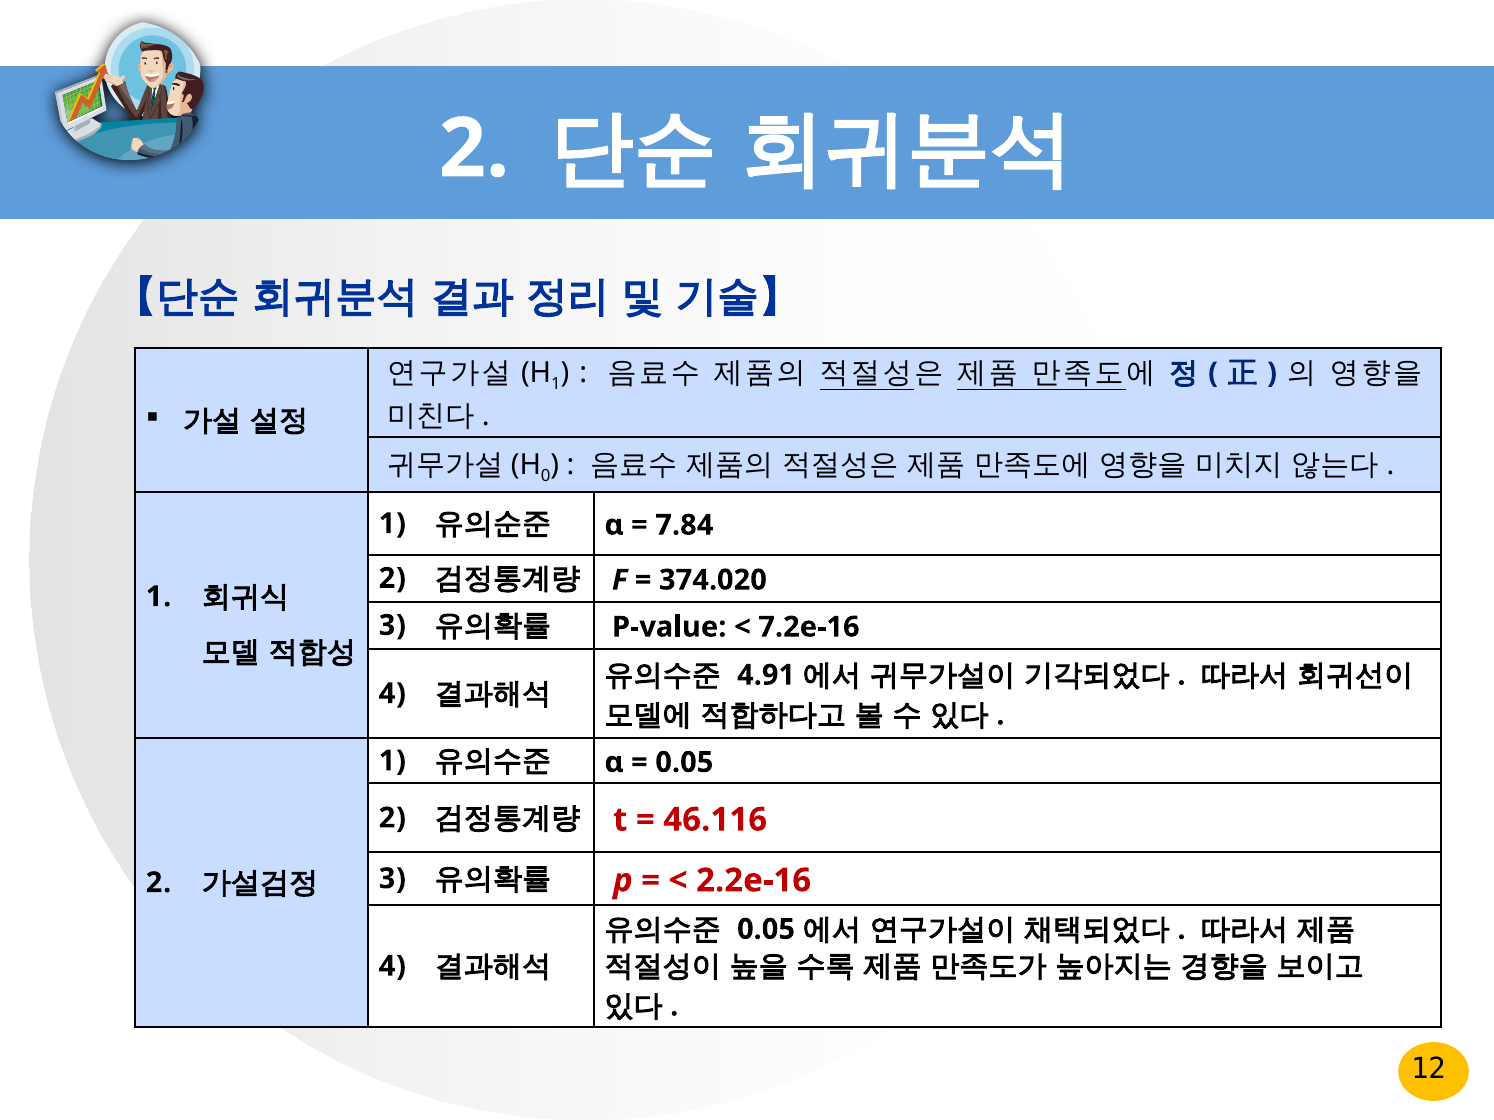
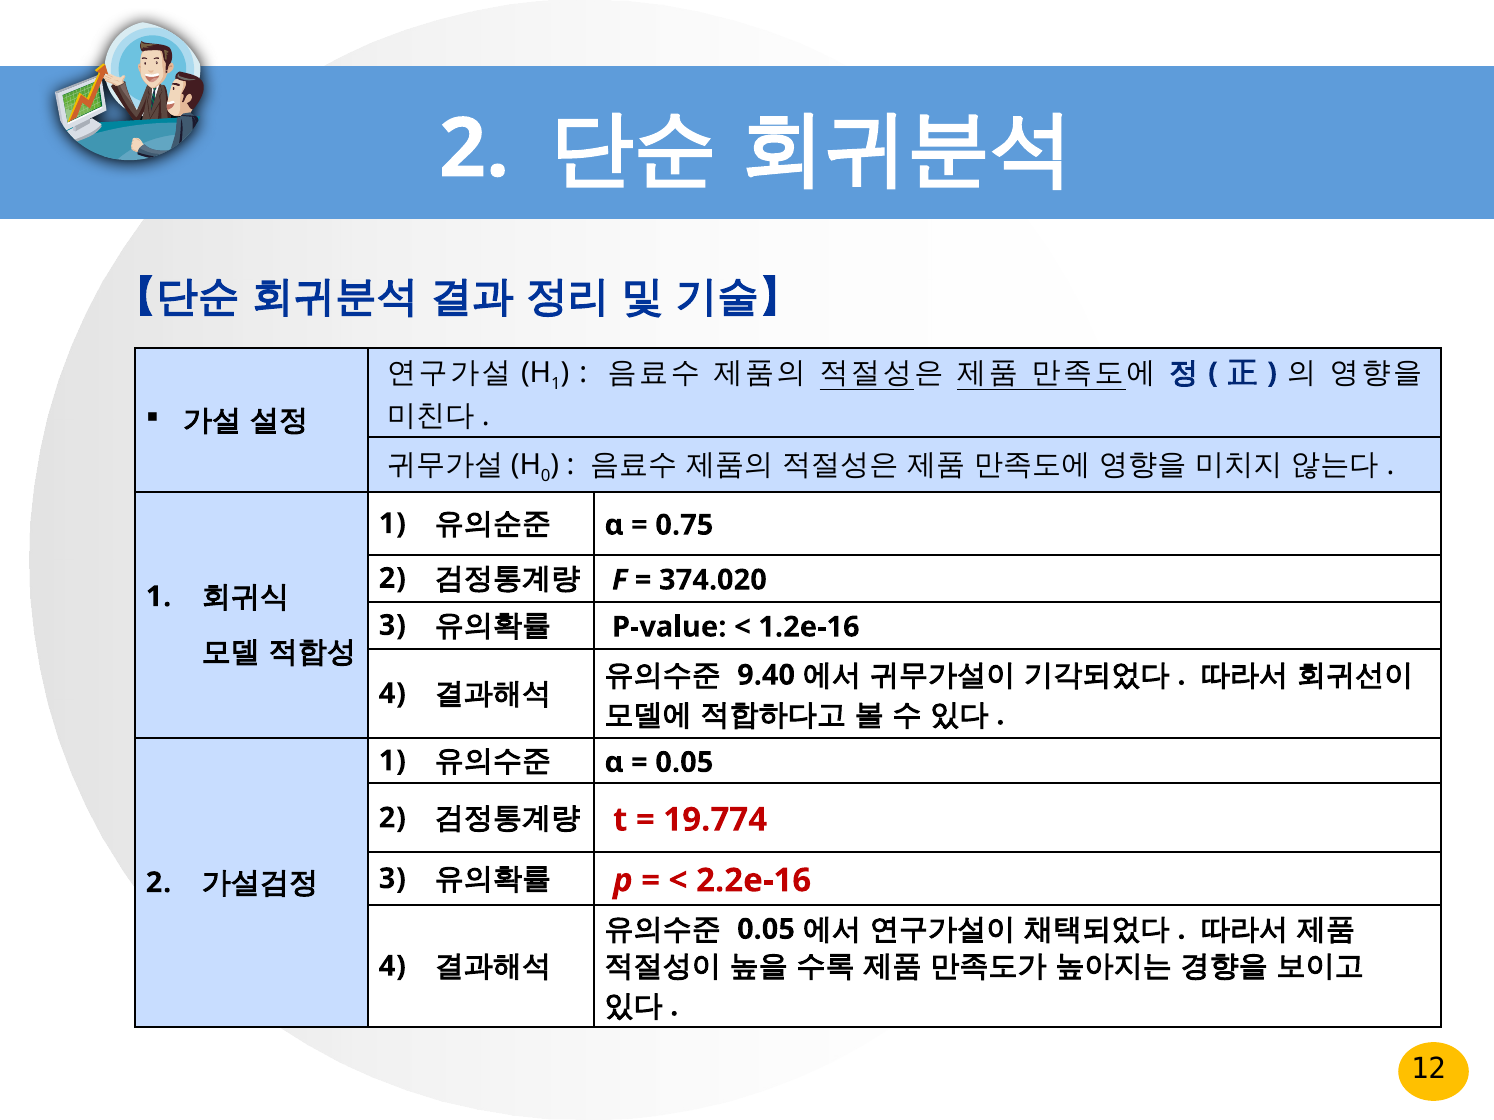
7.84: 7.84 -> 0.75
7.2e-16: 7.2e-16 -> 1.2e-16
4.91: 4.91 -> 9.40
46.116: 46.116 -> 19.774
